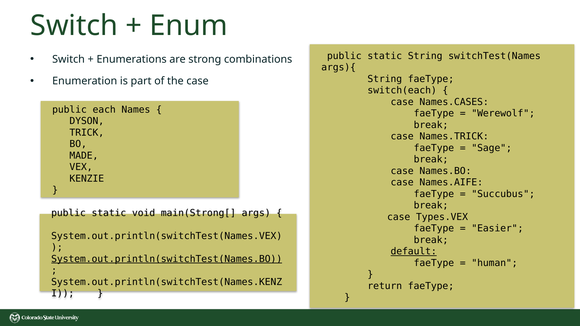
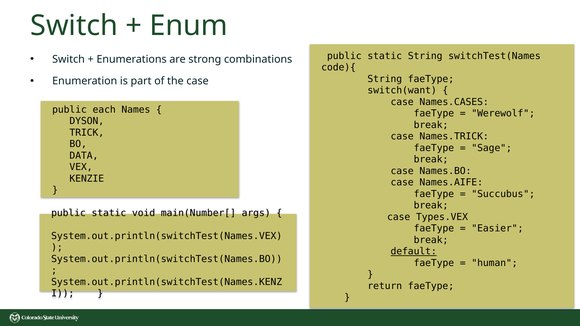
args){: args){ -> code){
switch(each: switch(each -> switch(want
MADE: MADE -> DATA
main(Strong[: main(Strong[ -> main(Number[
System.out.println(switchTest(Names.BO underline: present -> none
